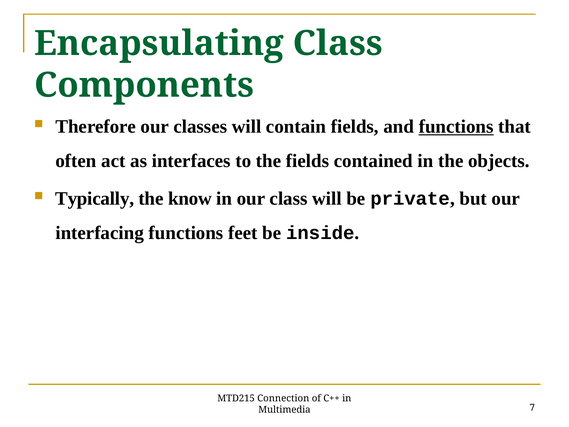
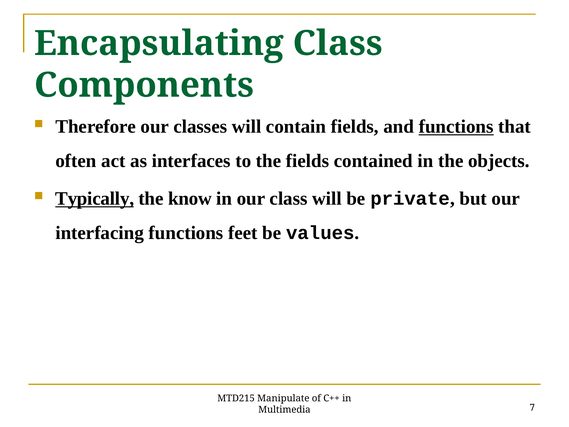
Typically underline: none -> present
inside: inside -> values
Connection: Connection -> Manipulate
